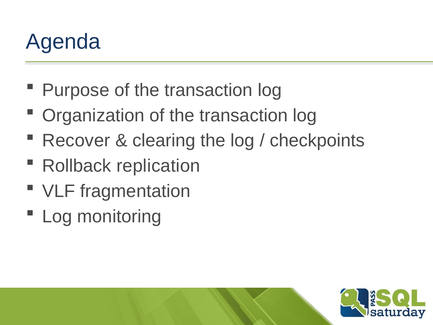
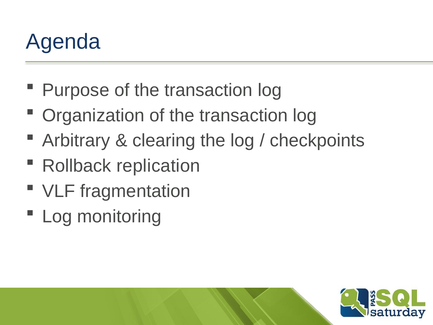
Recover: Recover -> Arbitrary
